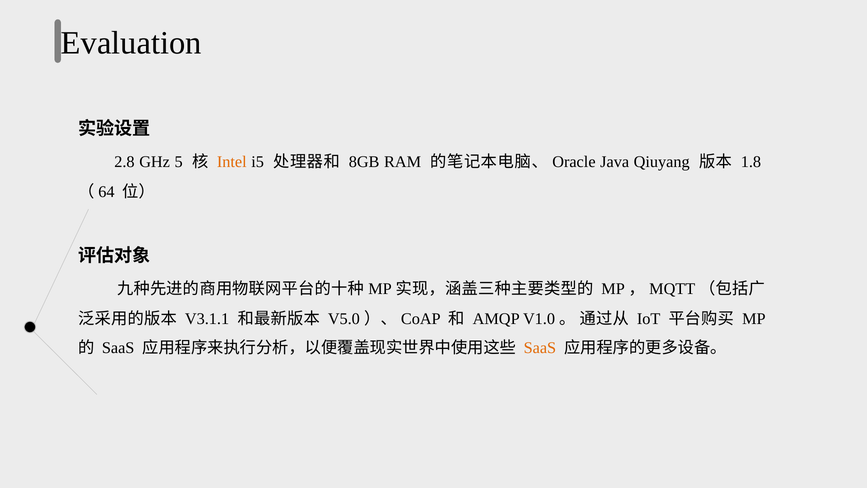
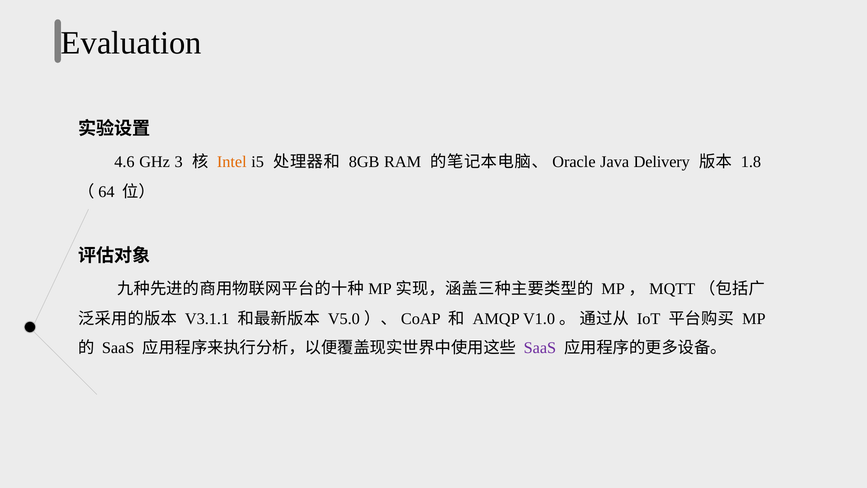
2.8: 2.8 -> 4.6
5: 5 -> 3
Qiuyang: Qiuyang -> Delivery
SaaS at (540, 348) colour: orange -> purple
